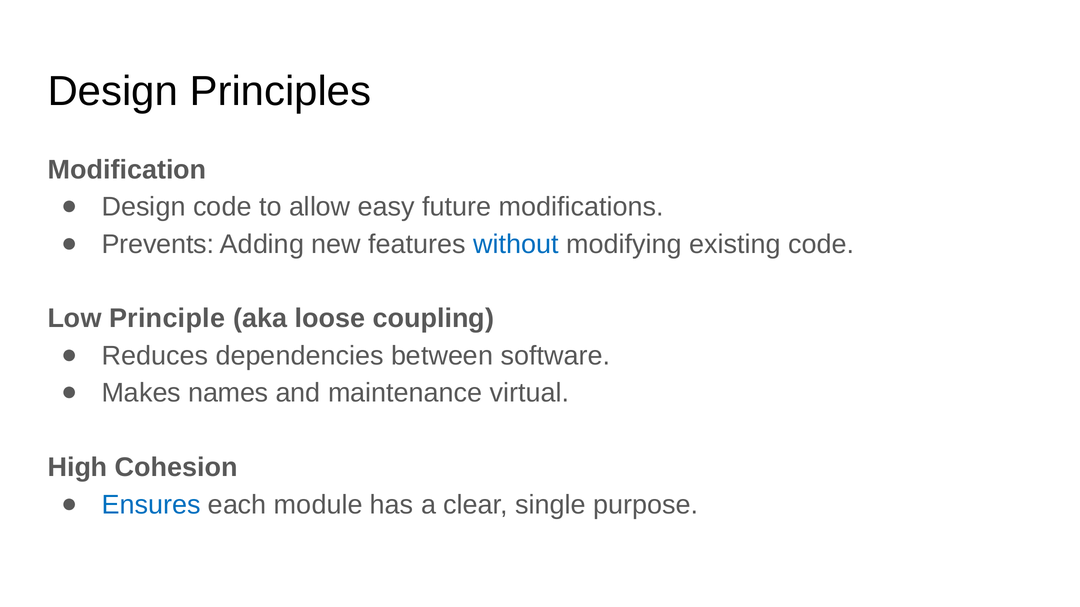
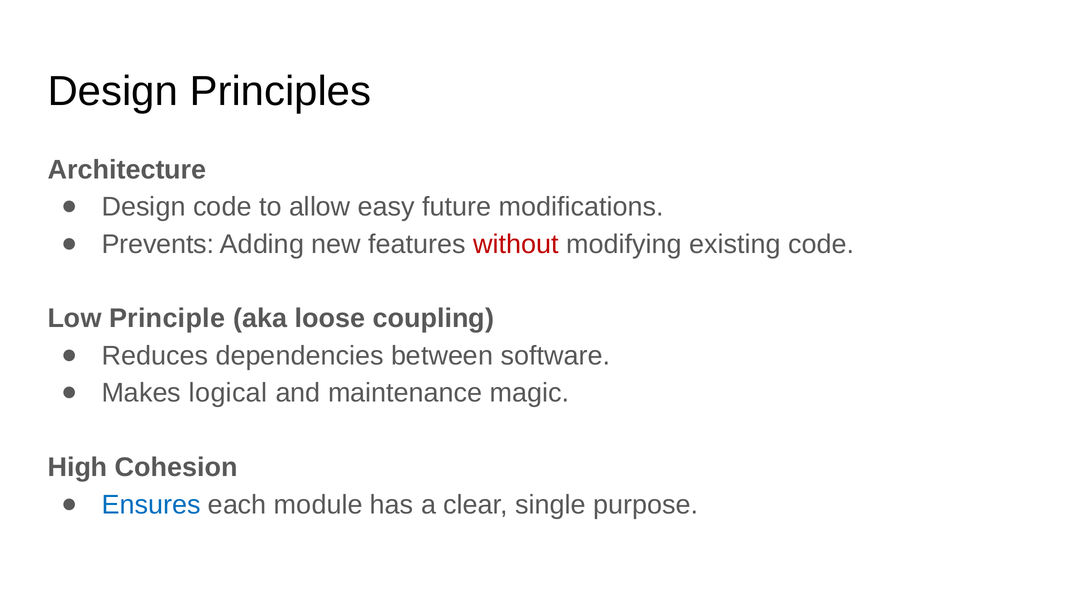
Modification: Modification -> Architecture
without colour: blue -> red
names: names -> logical
virtual: virtual -> magic
